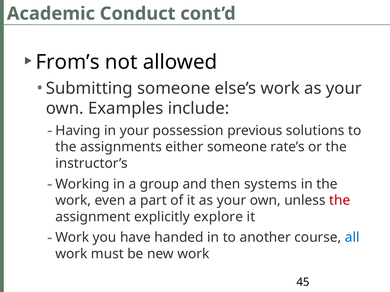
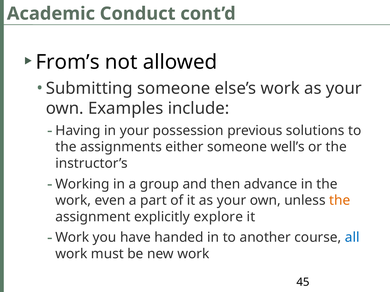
rate’s: rate’s -> well’s
systems: systems -> advance
the at (340, 201) colour: red -> orange
